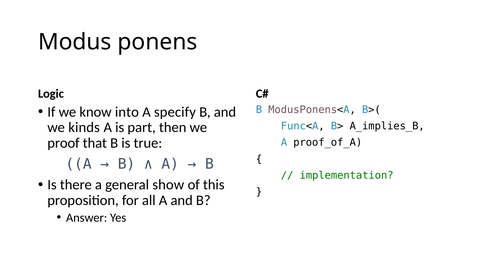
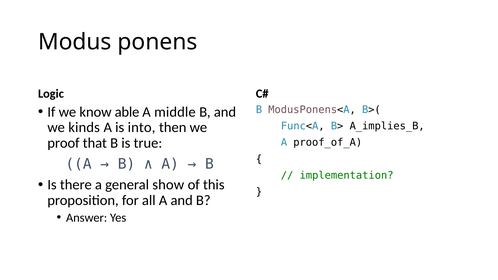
into: into -> able
specify: specify -> middle
part: part -> into
